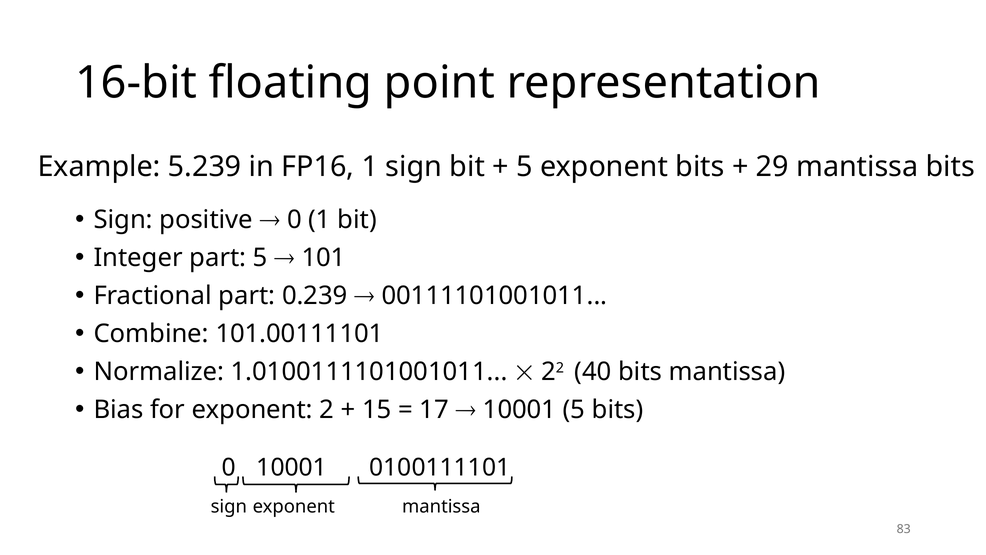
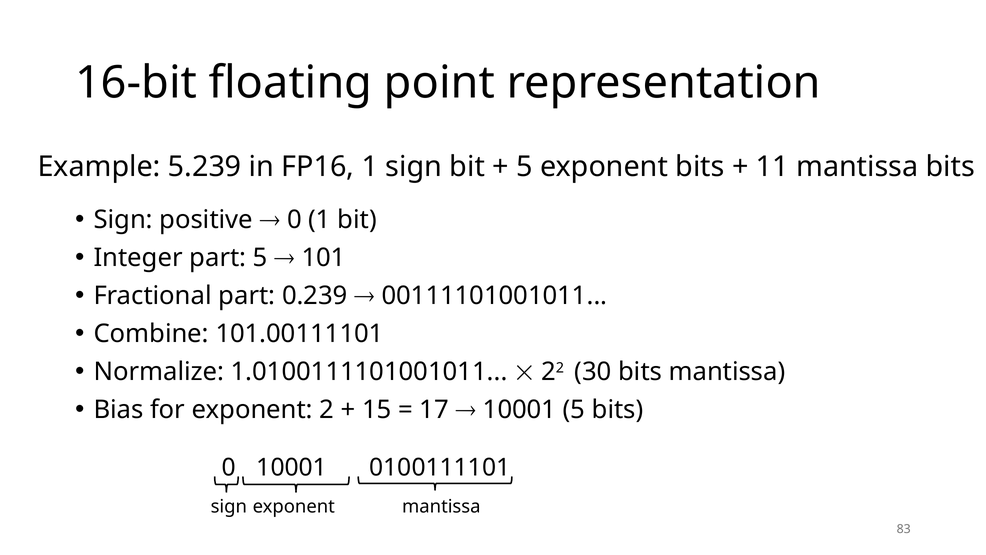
29: 29 -> 11
40: 40 -> 30
